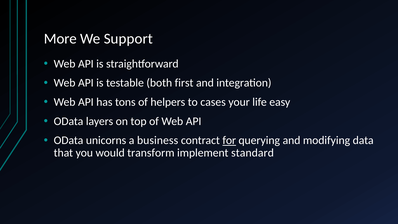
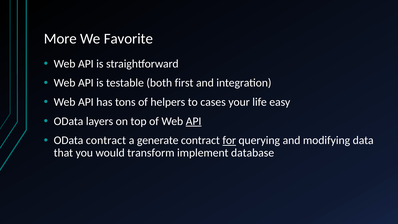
Support: Support -> Favorite
API at (194, 121) underline: none -> present
OData unicorns: unicorns -> contract
business: business -> generate
standard: standard -> database
